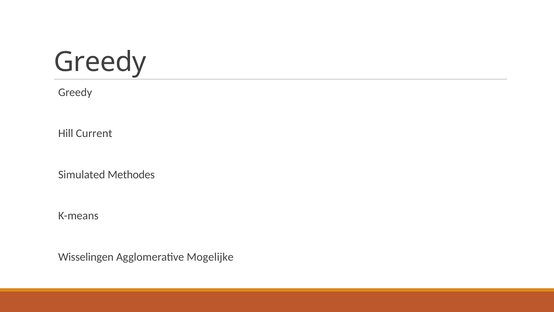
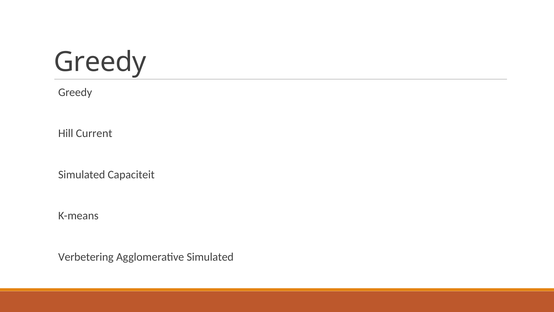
Methodes: Methodes -> Capaciteit
Wisselingen: Wisselingen -> Verbetering
Agglomerative Mogelijke: Mogelijke -> Simulated
